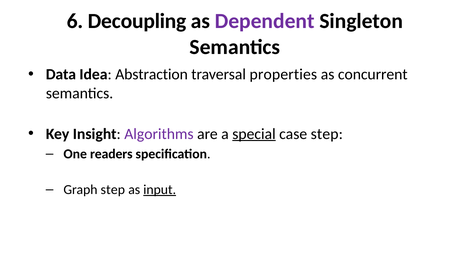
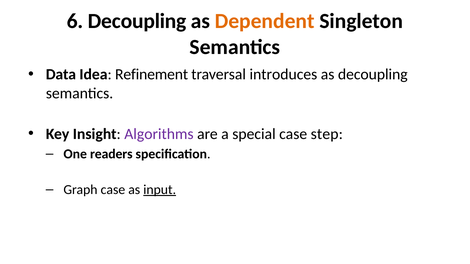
Dependent colour: purple -> orange
Abstraction: Abstraction -> Refinement
properties: properties -> introduces
as concurrent: concurrent -> decoupling
special underline: present -> none
Graph step: step -> case
